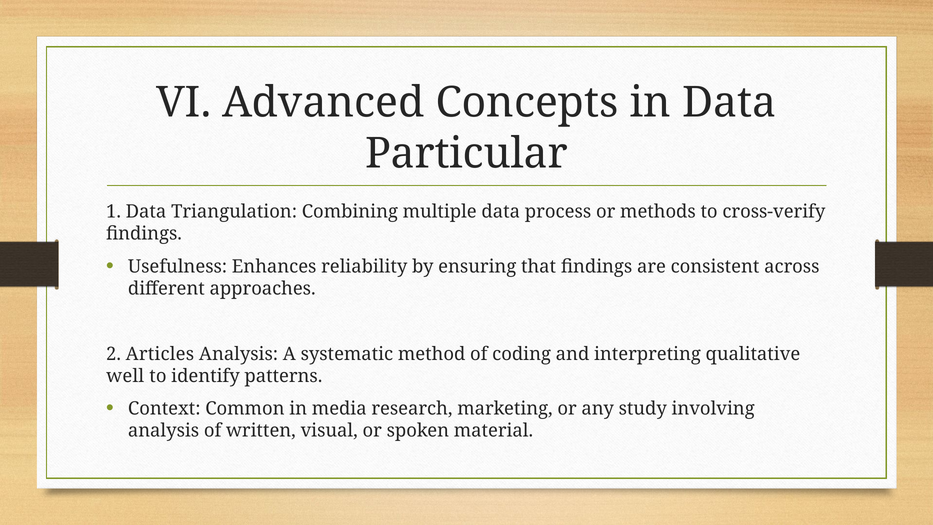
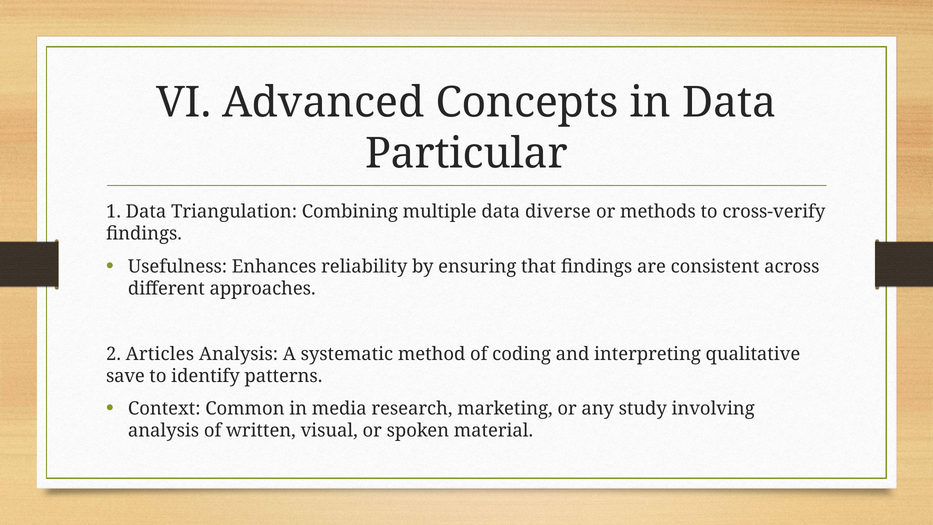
process: process -> diverse
well: well -> save
